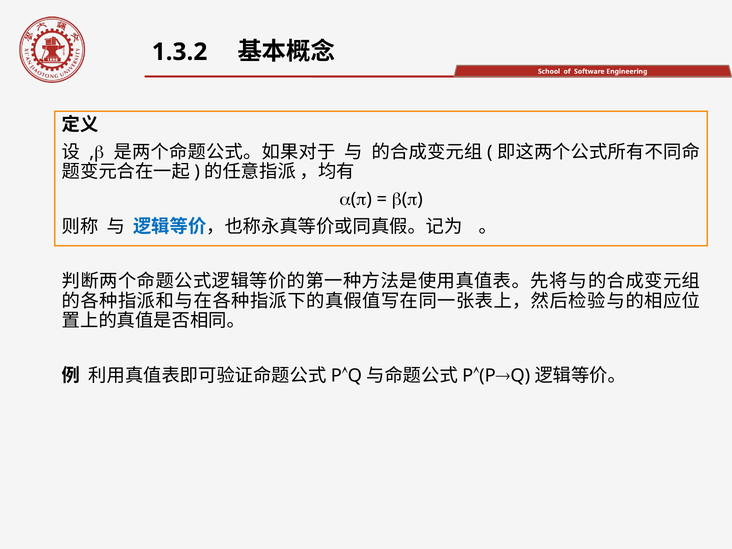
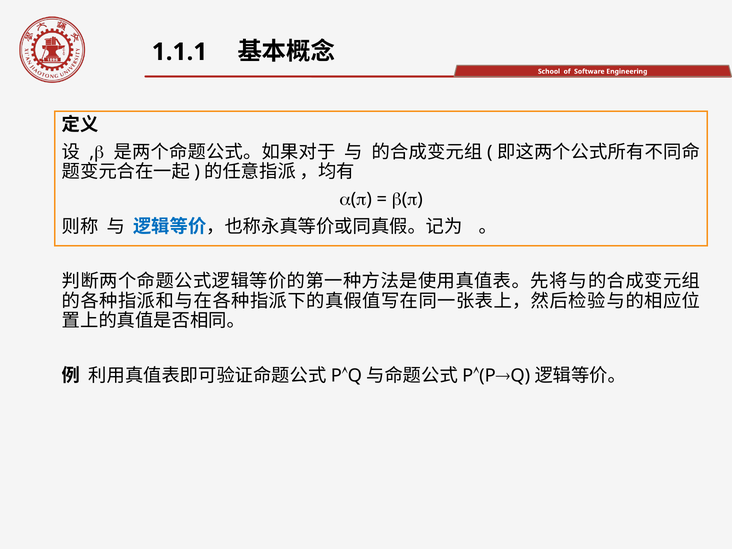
1.3.2: 1.3.2 -> 1.1.1
